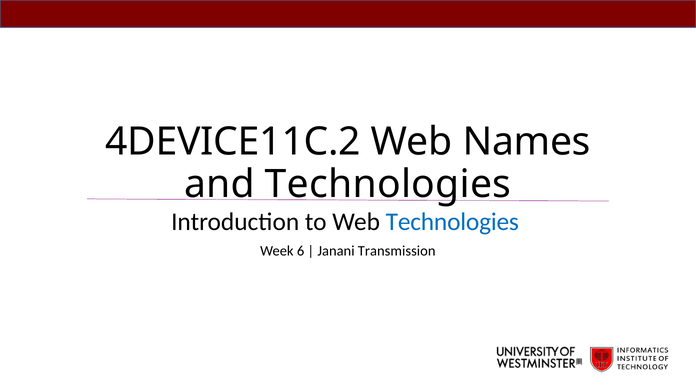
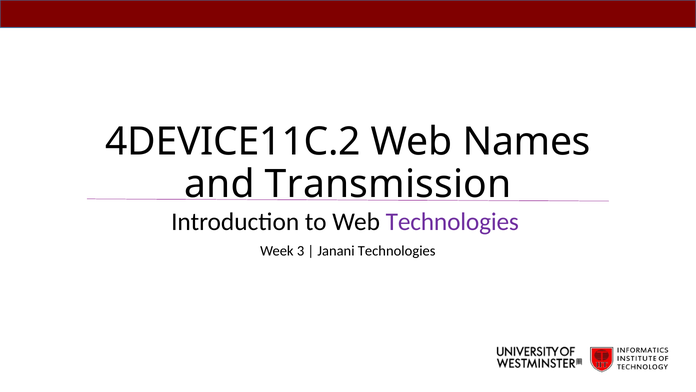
and Technologies: Technologies -> Transmission
Technologies at (452, 222) colour: blue -> purple
6: 6 -> 3
Janani Transmission: Transmission -> Technologies
